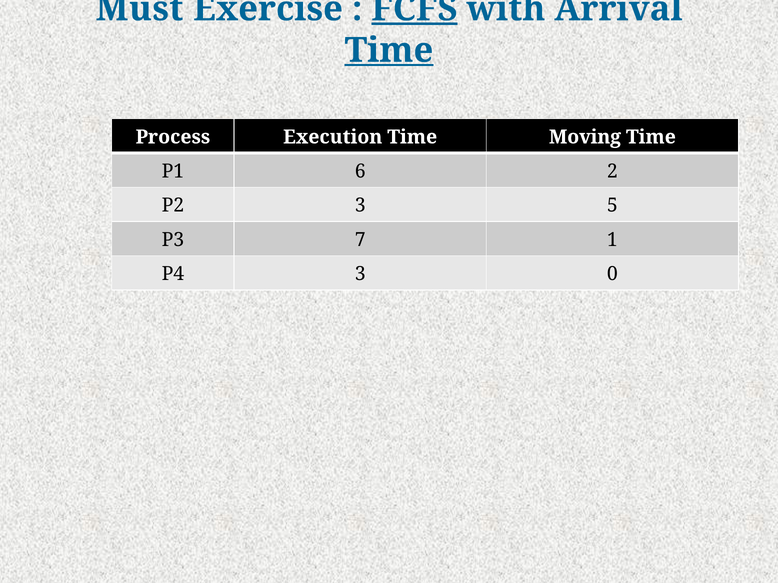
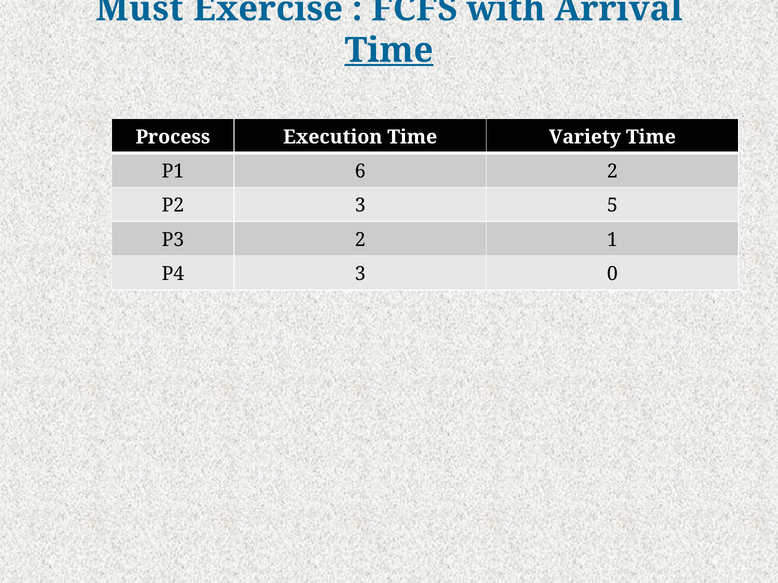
FCFS underline: present -> none
Moving: Moving -> Variety
P3 7: 7 -> 2
